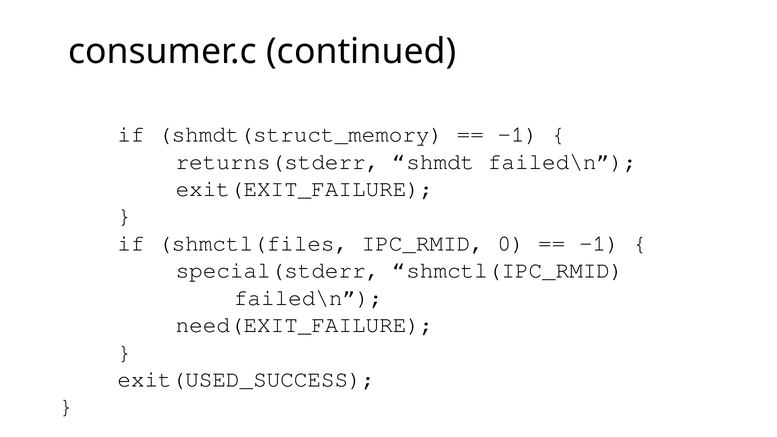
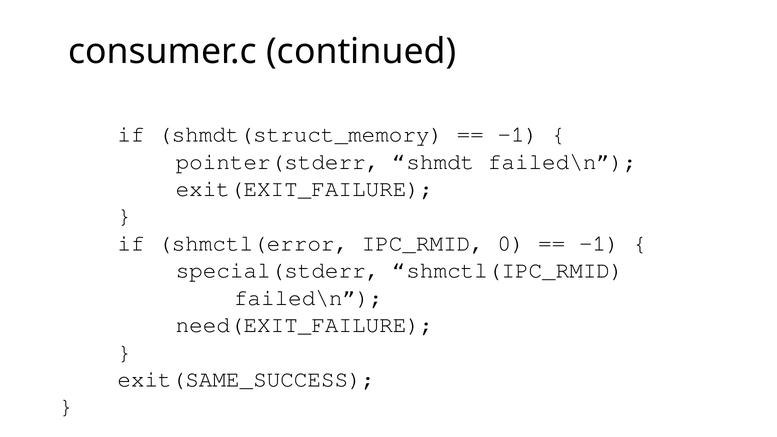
returns(stderr: returns(stderr -> pointer(stderr
shmctl(files: shmctl(files -> shmctl(error
exit(USED_SUCCESS: exit(USED_SUCCESS -> exit(SAME_SUCCESS
